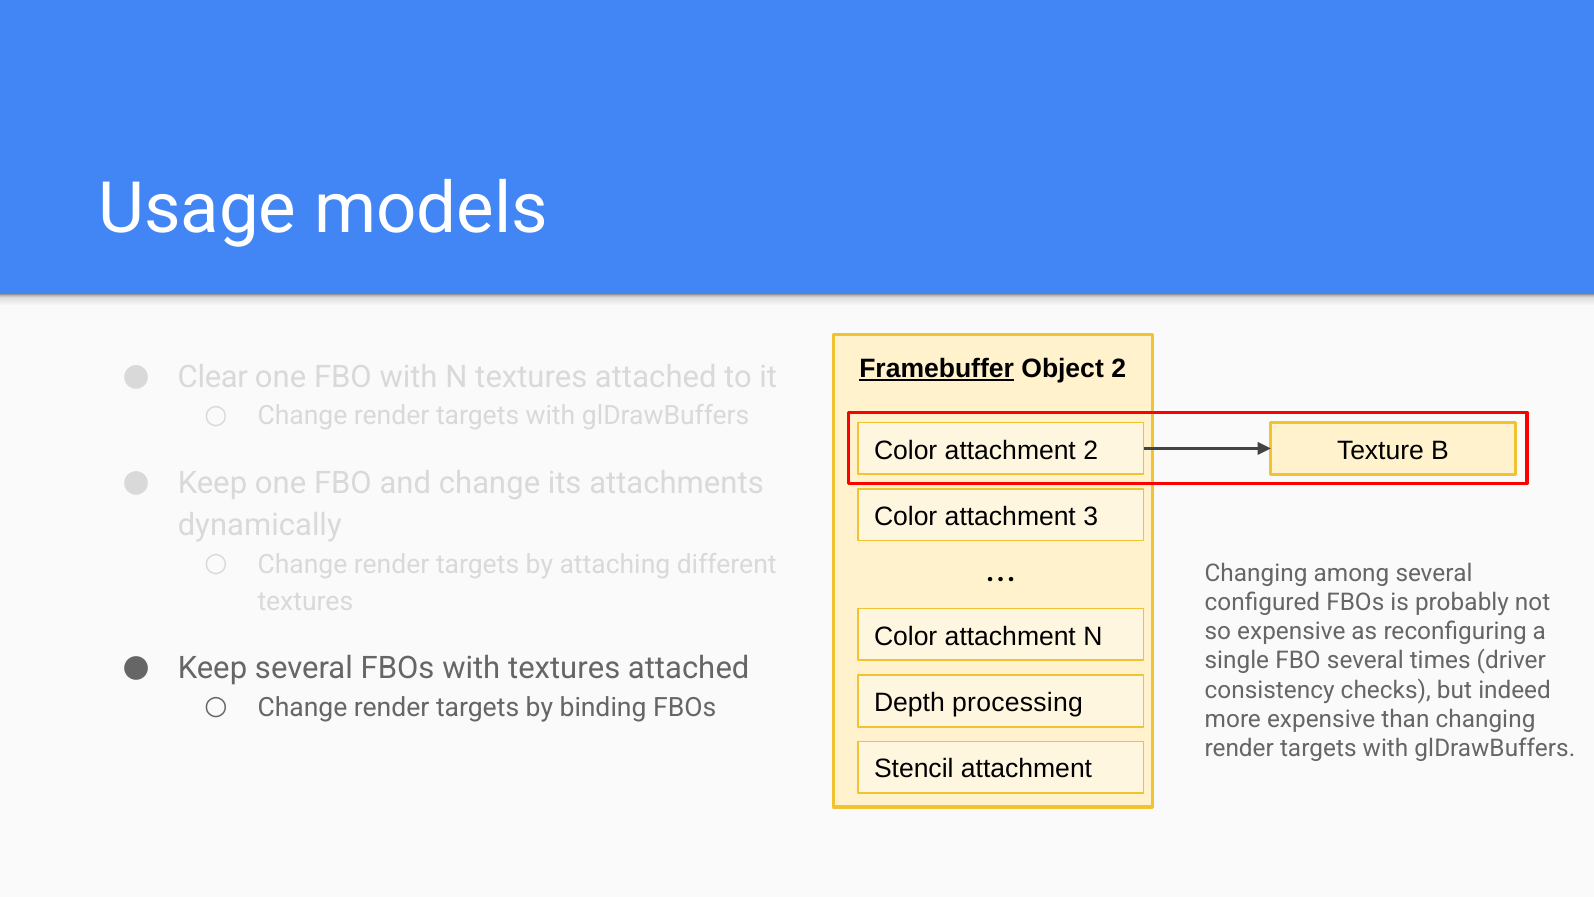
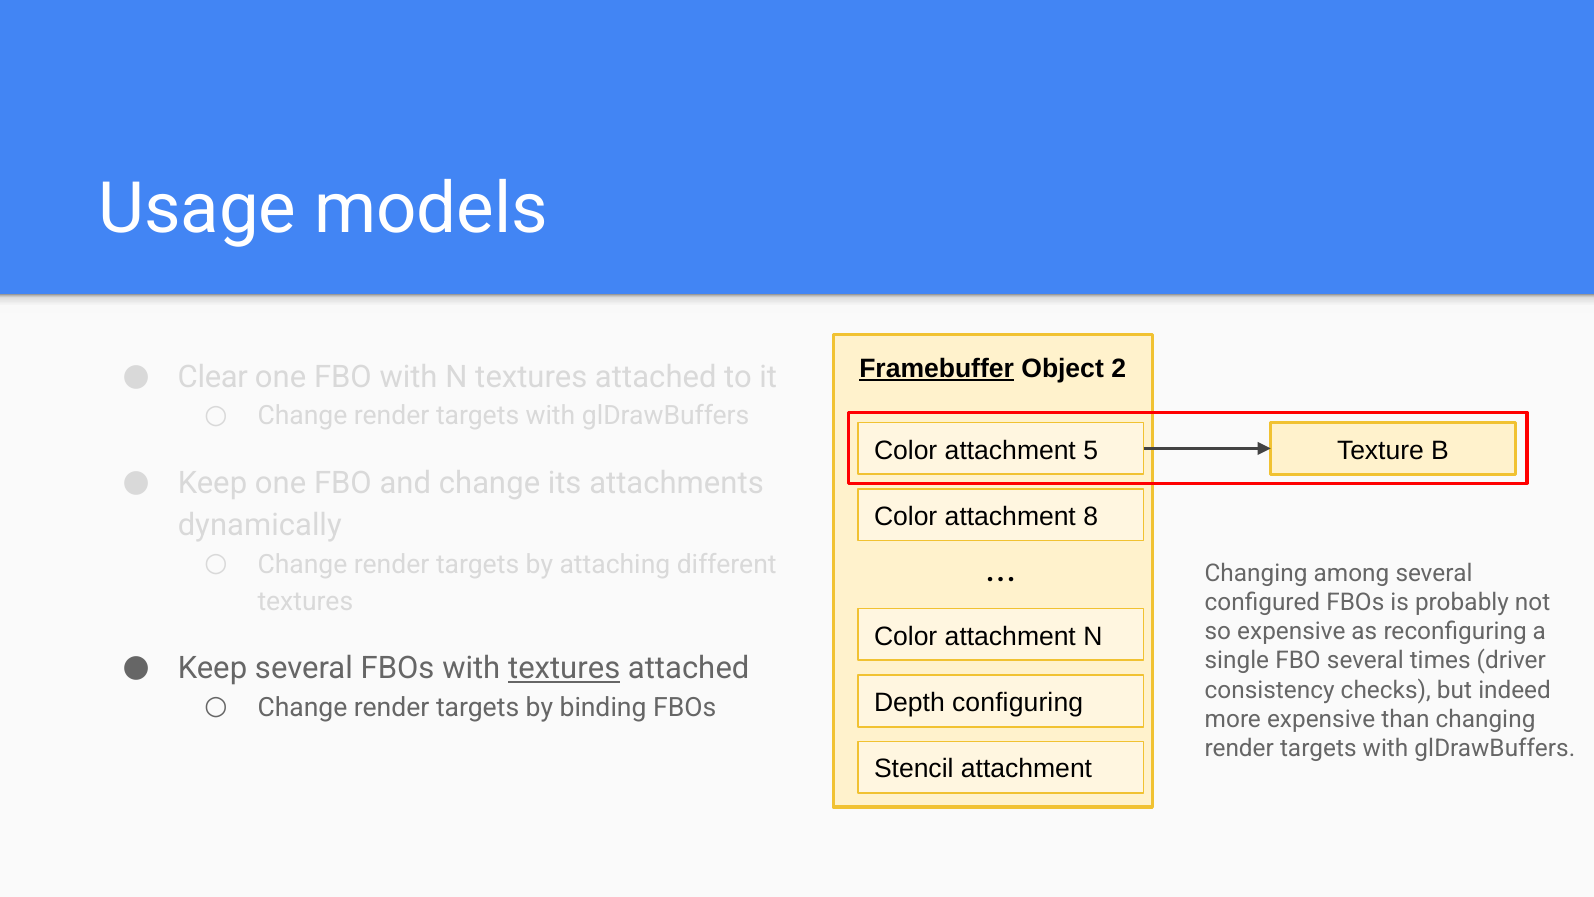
attachment 2: 2 -> 5
3: 3 -> 8
textures at (564, 668) underline: none -> present
processing: processing -> configuring
